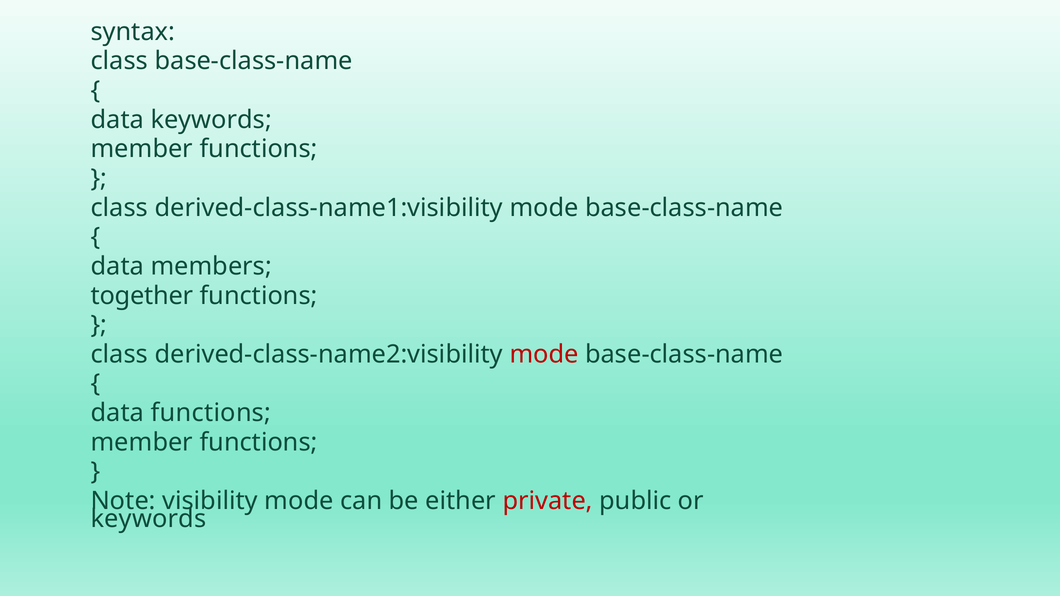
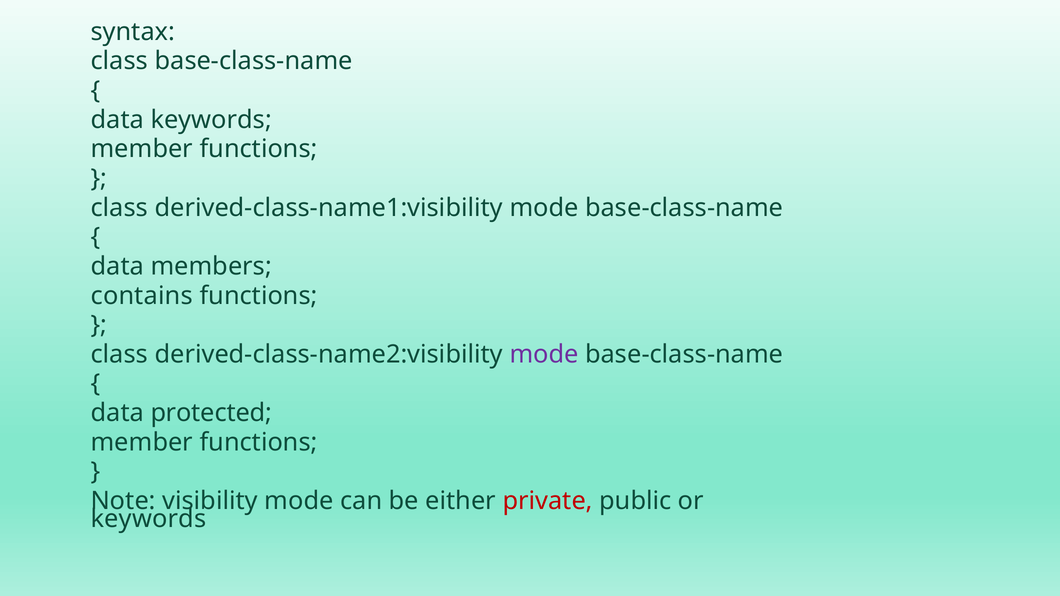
together: together -> contains
mode at (544, 354) colour: red -> purple
data functions: functions -> protected
